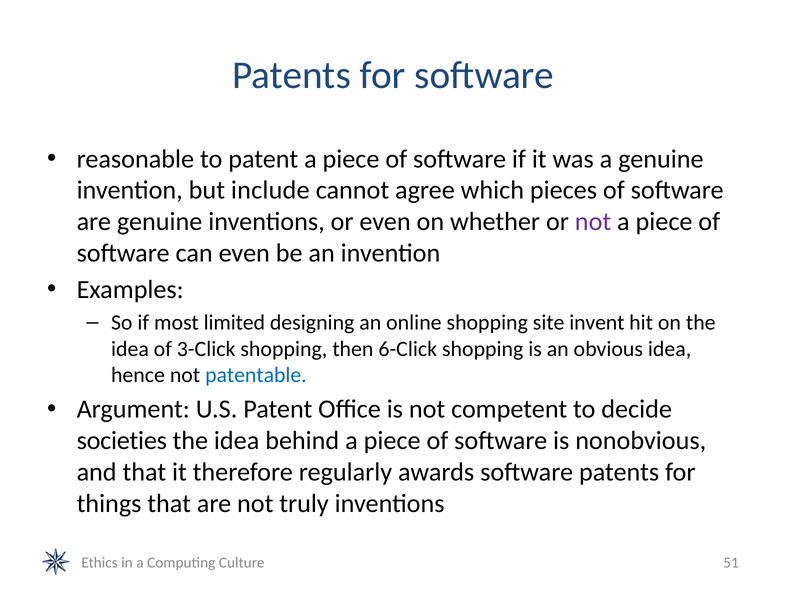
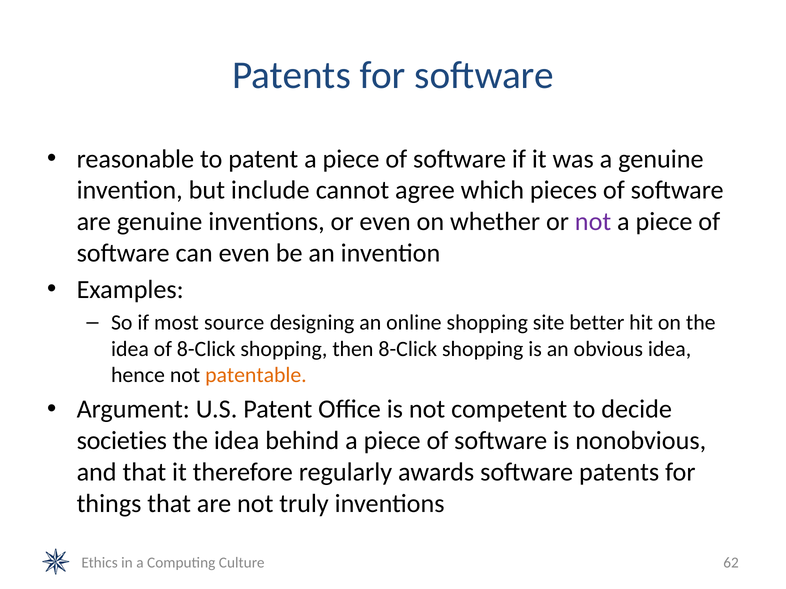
limited: limited -> source
invent: invent -> better
of 3-Click: 3-Click -> 8-Click
then 6-Click: 6-Click -> 8-Click
patentable colour: blue -> orange
51: 51 -> 62
